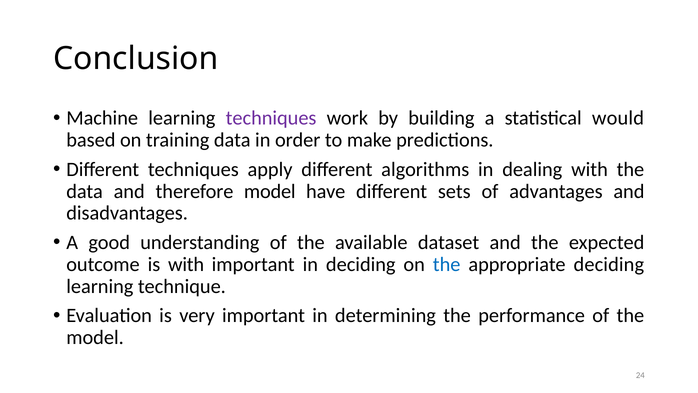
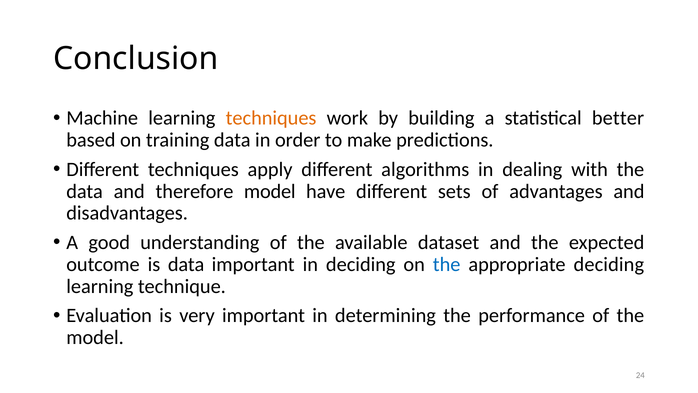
techniques at (271, 118) colour: purple -> orange
would: would -> better
is with: with -> data
